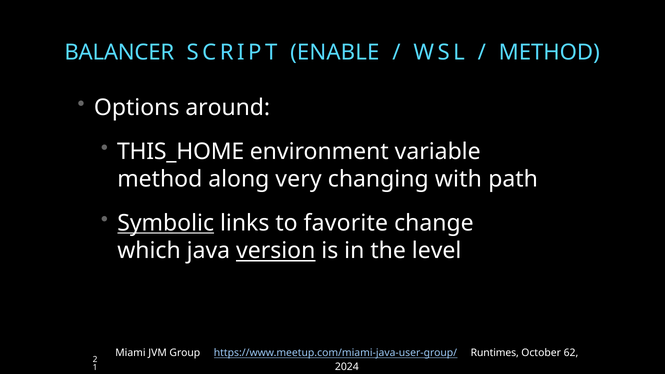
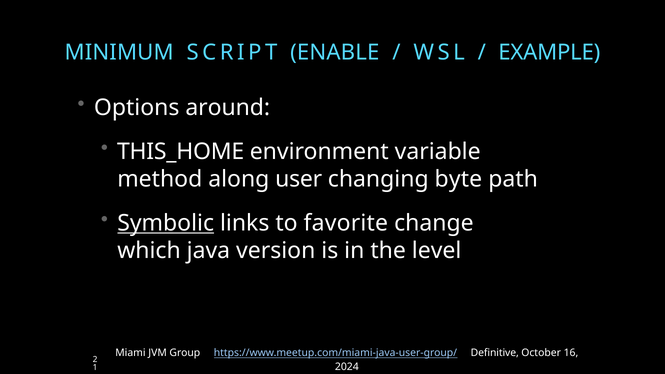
BALANCER: BALANCER -> MINIMUM
METHOD at (549, 52): METHOD -> EXAMPLE
very: very -> user
with: with -> byte
version underline: present -> none
Runtimes: Runtimes -> Definitive
62: 62 -> 16
